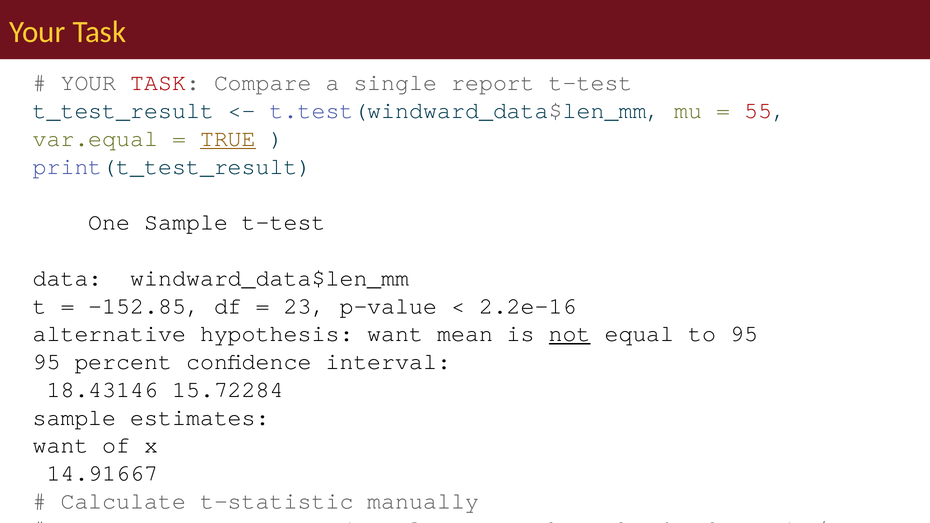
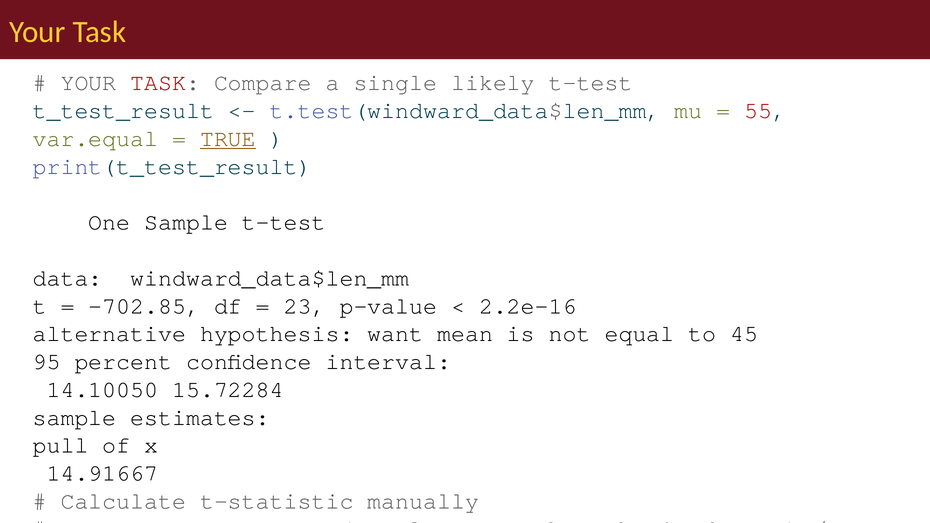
report: report -> likely
-152.85: -152.85 -> -702.85
not underline: present -> none
to 95: 95 -> 45
18.43146: 18.43146 -> 14.10050
want at (61, 445): want -> pull
